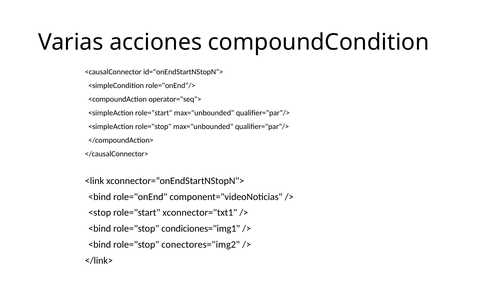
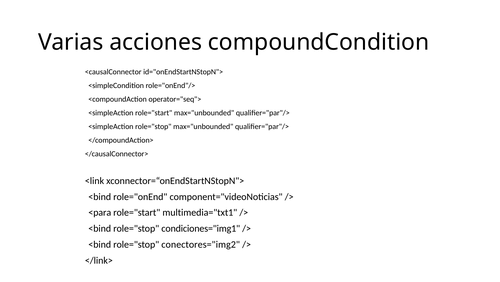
<stop: <stop -> <para
xconnector="txt1: xconnector="txt1 -> multimedia="txt1
